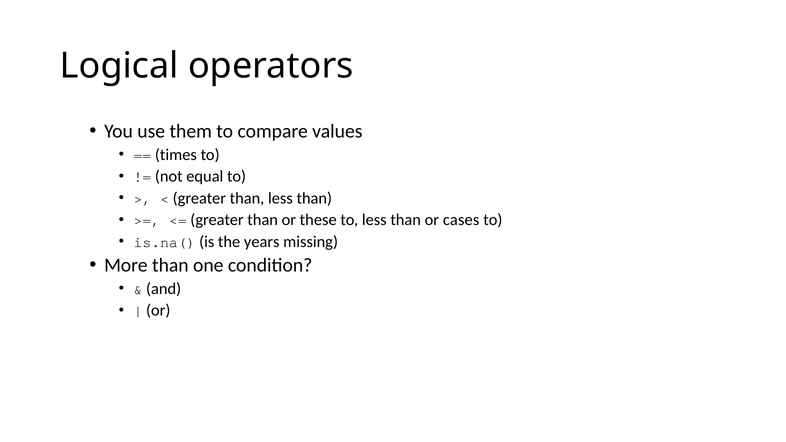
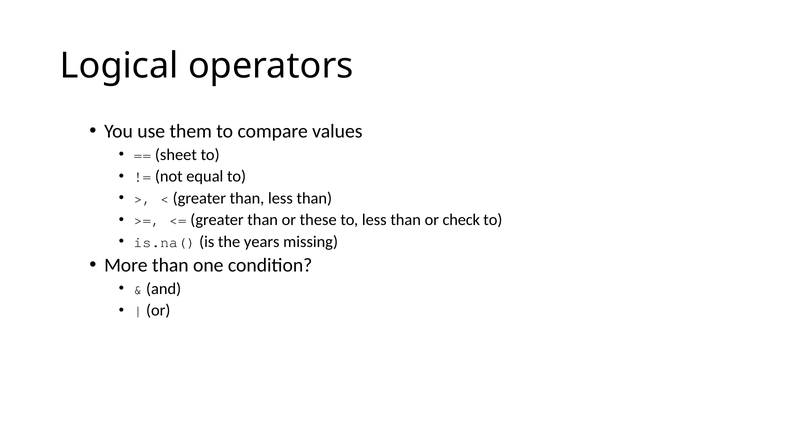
times: times -> sheet
cases: cases -> check
